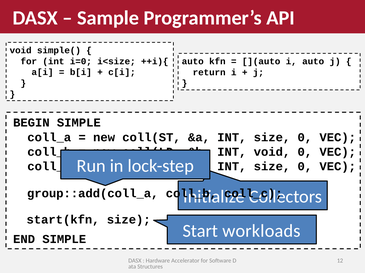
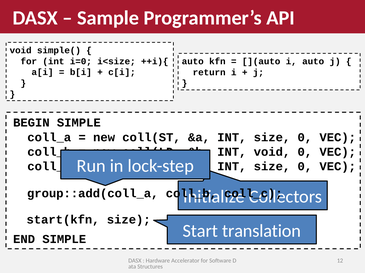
workloads: workloads -> translation
